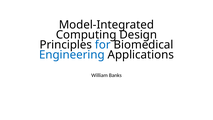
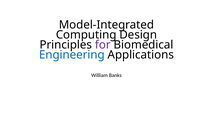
for colour: blue -> purple
